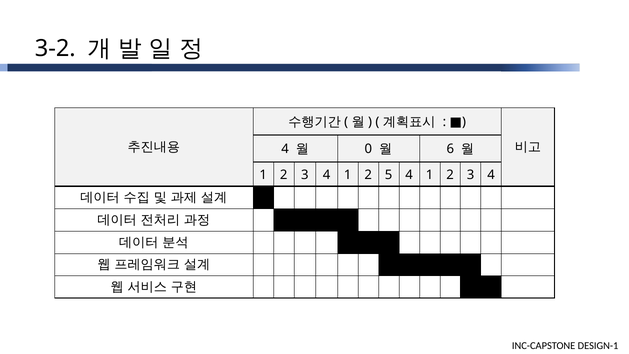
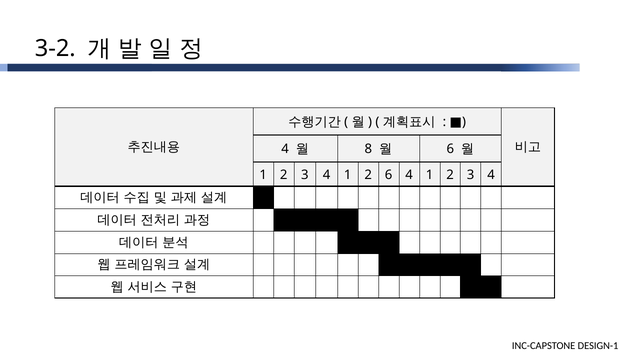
0: 0 -> 8
2 5: 5 -> 6
